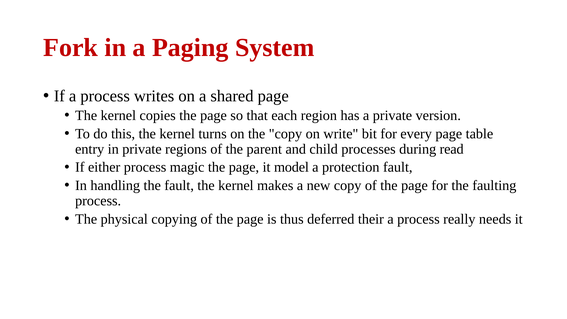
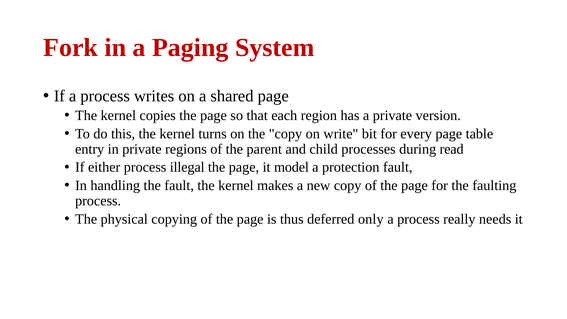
magic: magic -> illegal
their: their -> only
